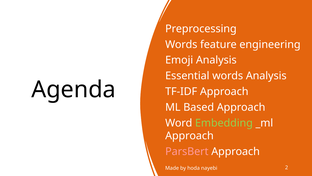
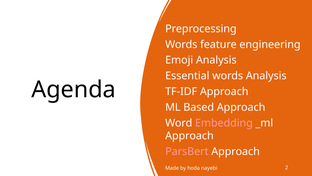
Embedding colour: light green -> pink
